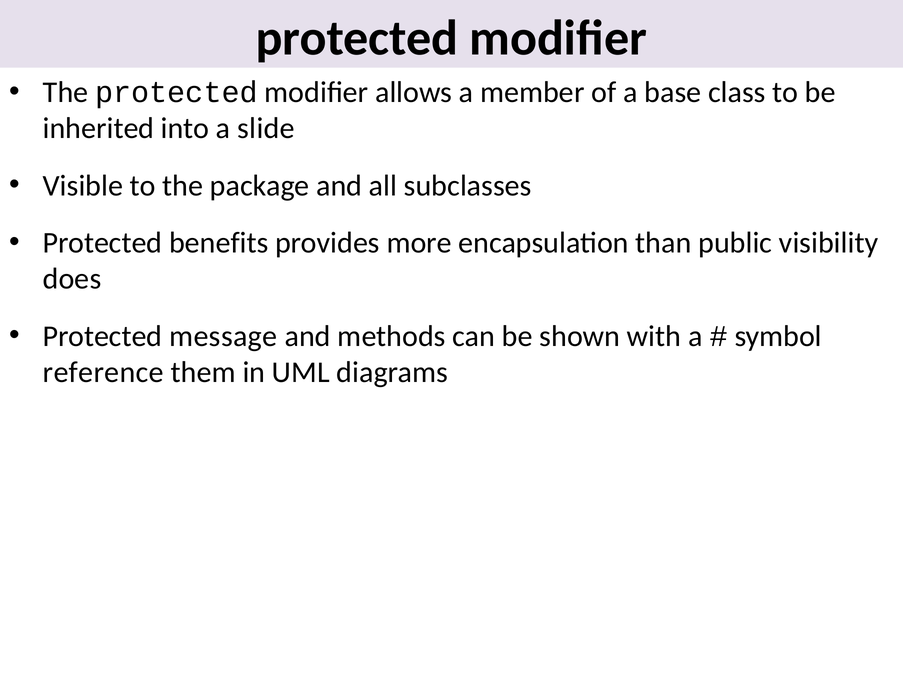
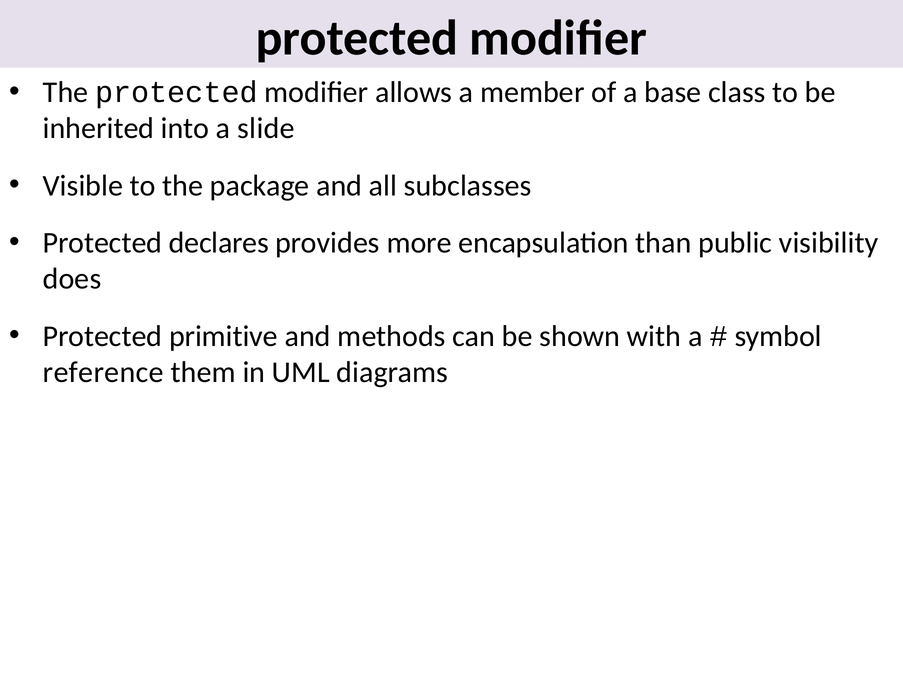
benefits: benefits -> declares
message: message -> primitive
